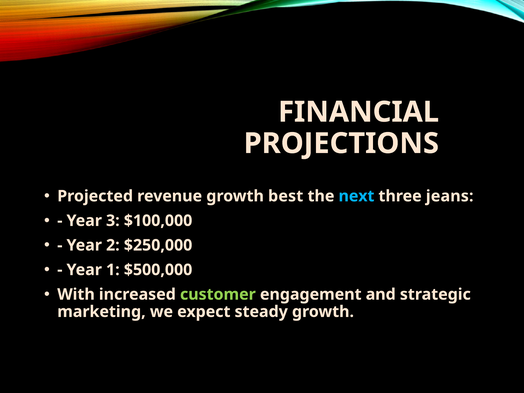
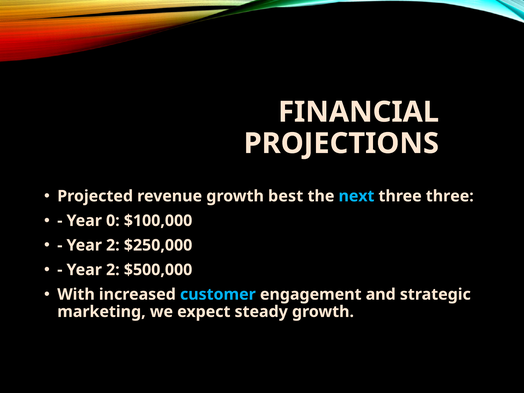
three jeans: jeans -> three
3: 3 -> 0
1 at (113, 270): 1 -> 2
customer colour: light green -> light blue
